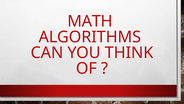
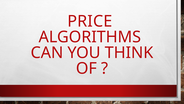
MATH: MATH -> PRICE
